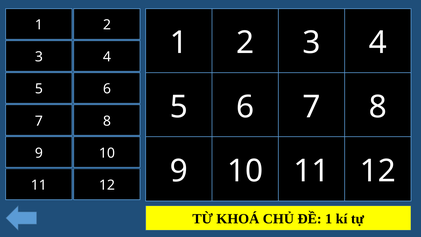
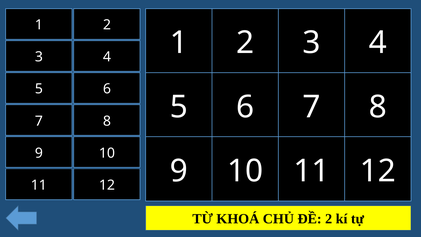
ĐỀ 1: 1 -> 2
